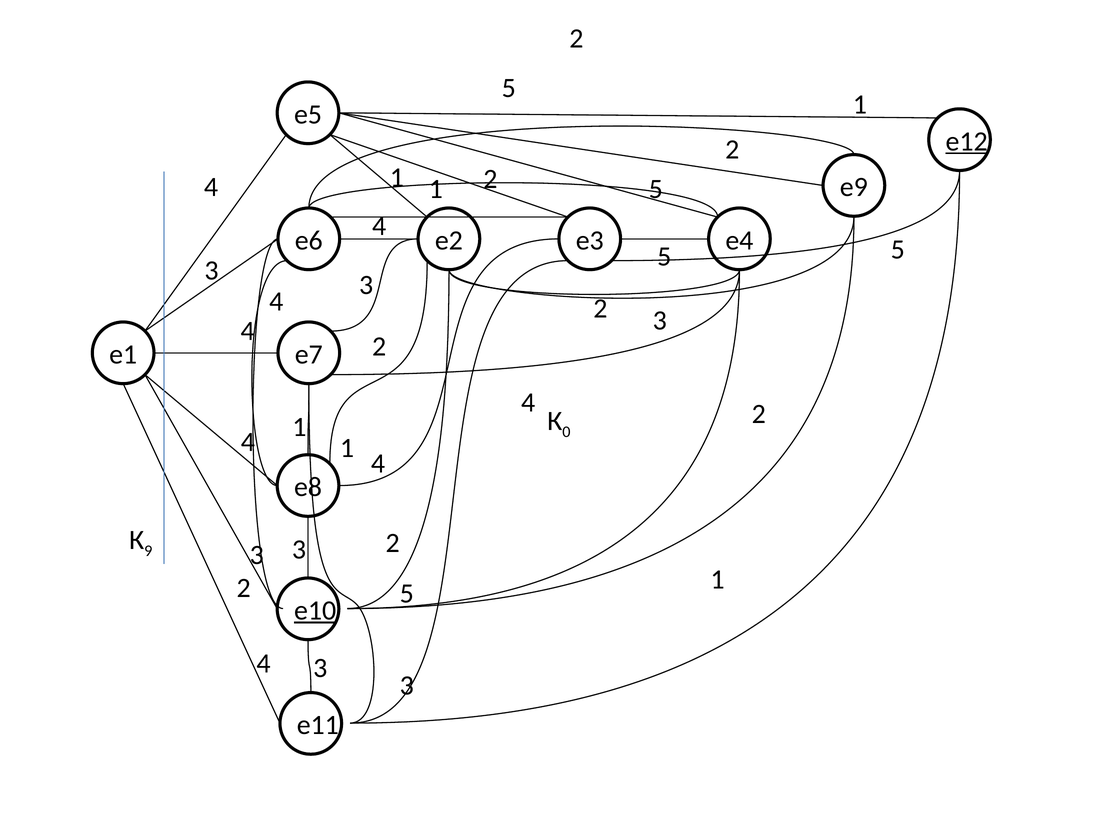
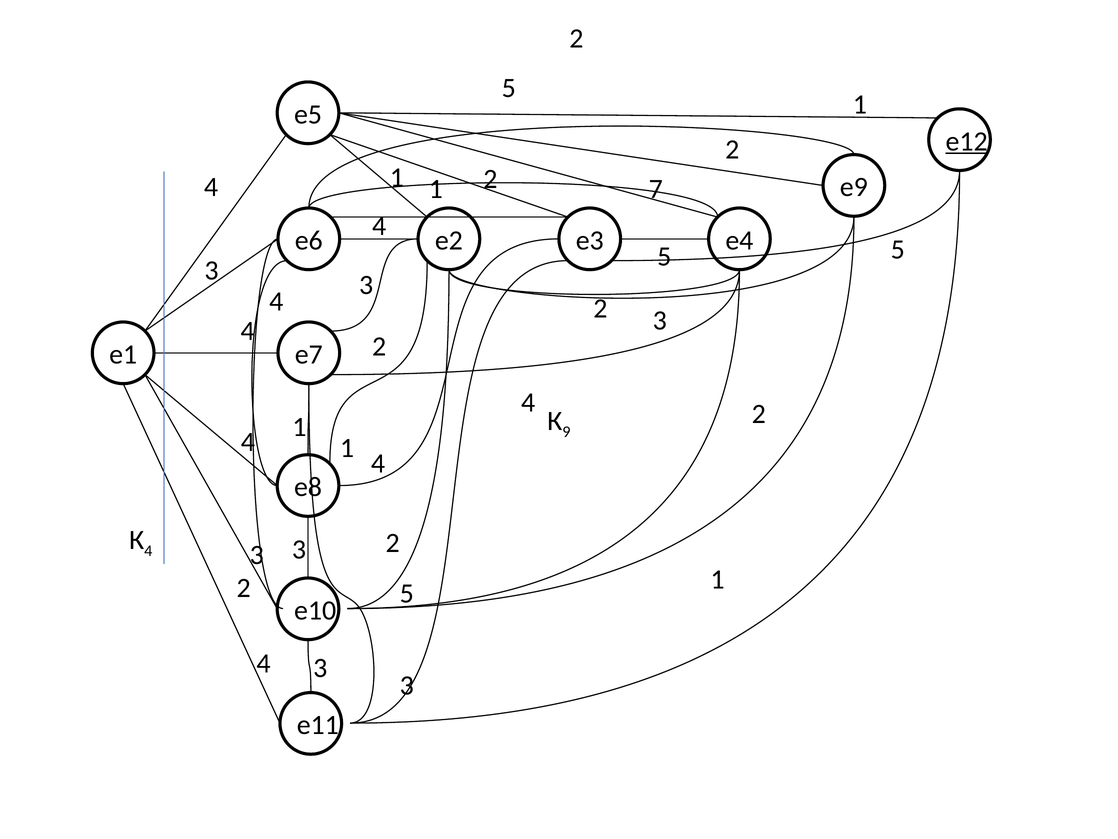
1 2 5: 5 -> 7
0: 0 -> 9
9 at (148, 551): 9 -> 4
e10 underline: present -> none
